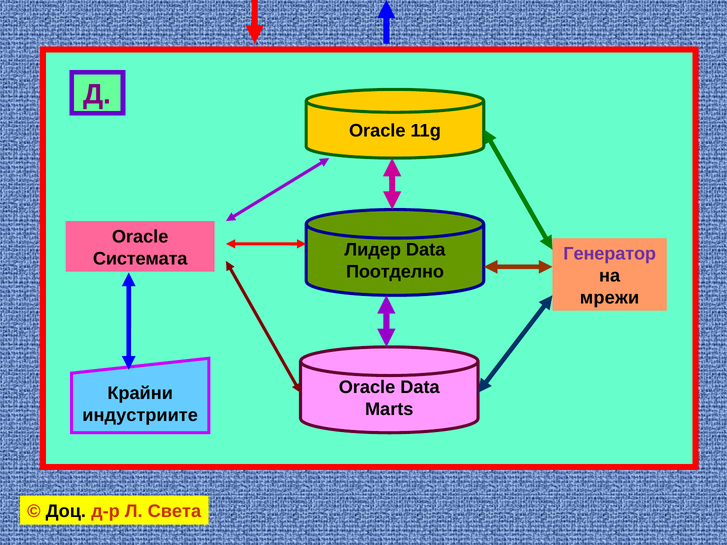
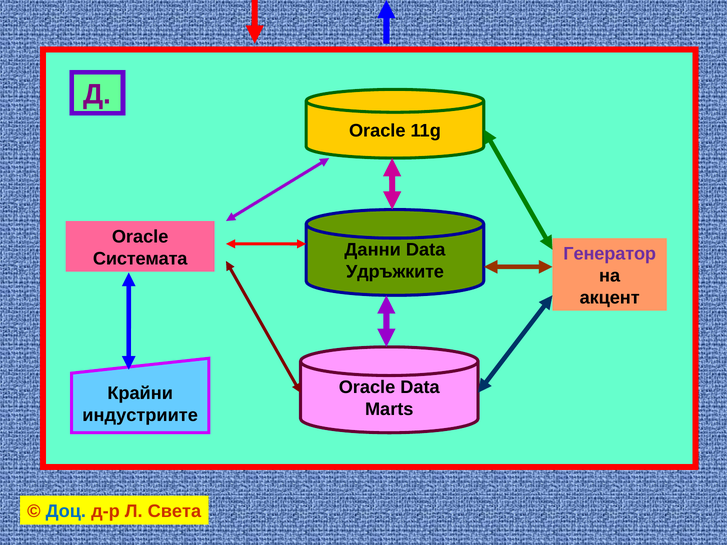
Лидер: Лидер -> Данни
Поотделно: Поотделно -> Удръжките
мрежи: мрежи -> акцент
Доц colour: black -> blue
